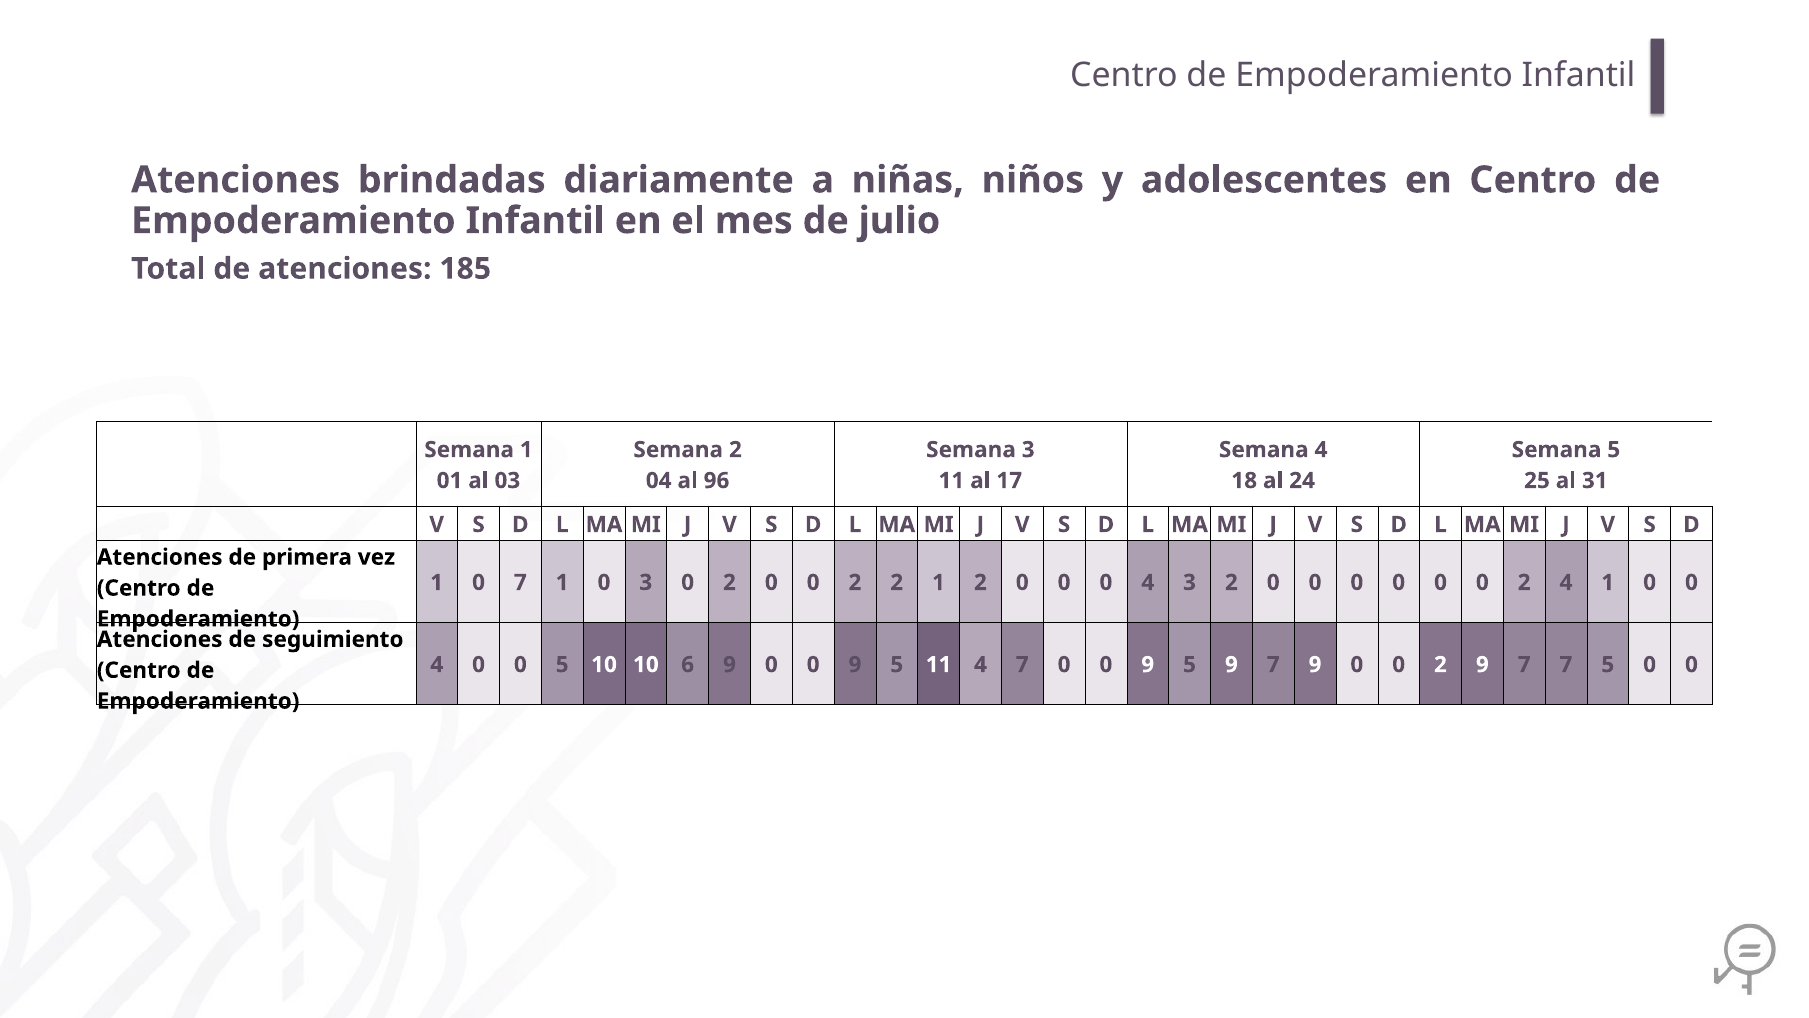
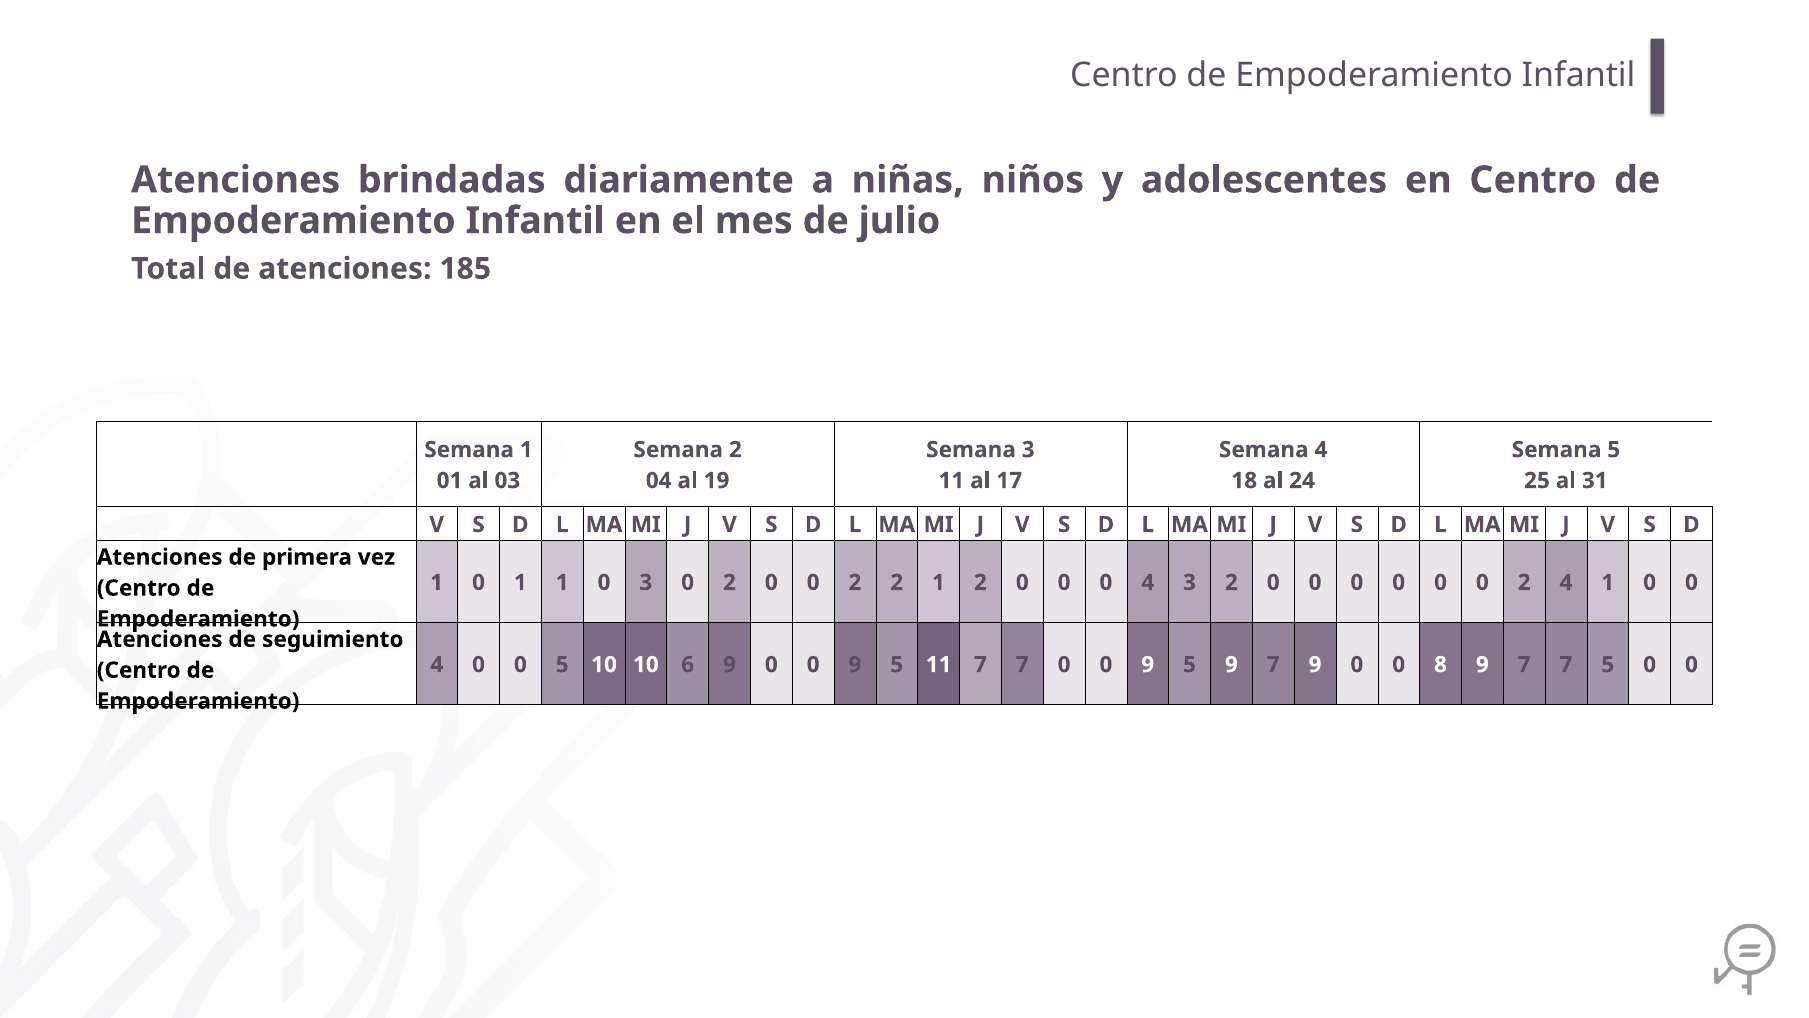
96: 96 -> 19
0 7: 7 -> 1
11 4: 4 -> 7
9 0 0 2: 2 -> 8
